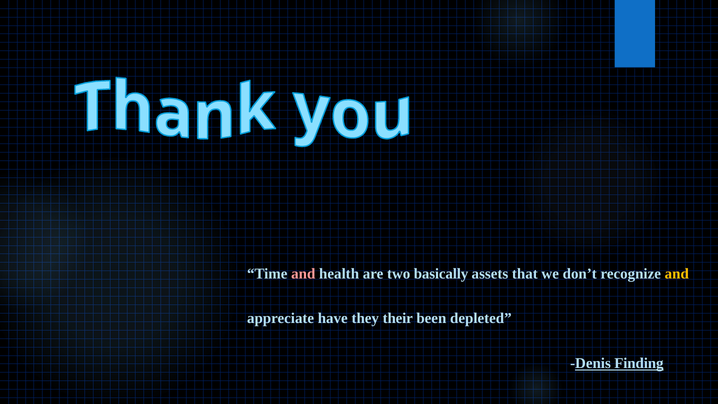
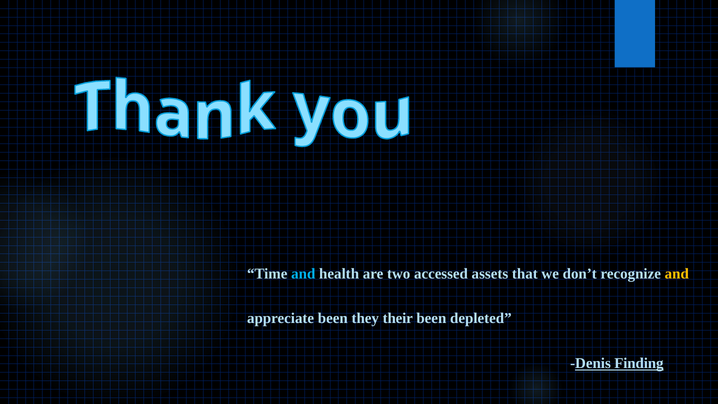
and at (303, 274) colour: pink -> light blue
basically: basically -> accessed
appreciate have: have -> been
